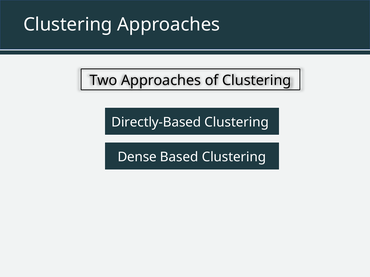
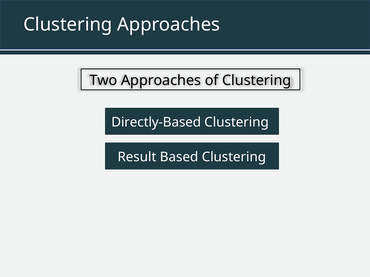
Dense: Dense -> Result
